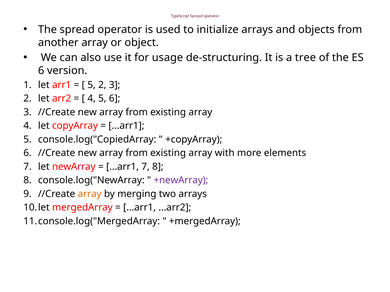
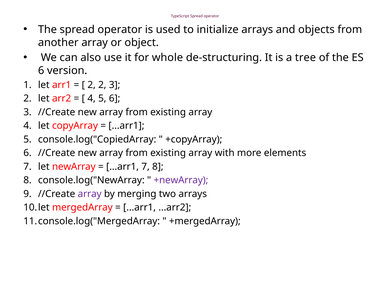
usage: usage -> whole
5 at (92, 85): 5 -> 2
array at (90, 194) colour: orange -> purple
